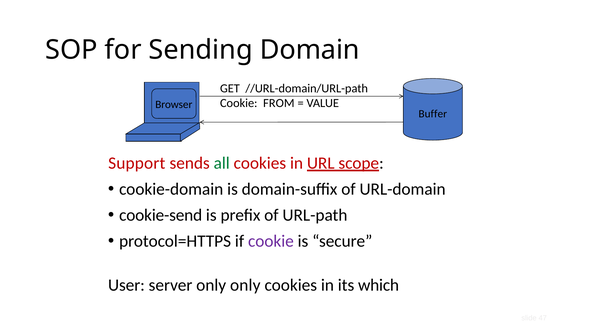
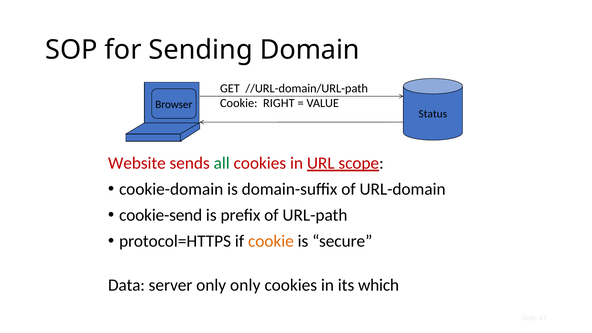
FROM: FROM -> RIGHT
Buffer: Buffer -> Status
Support: Support -> Website
cookie at (271, 241) colour: purple -> orange
User: User -> Data
